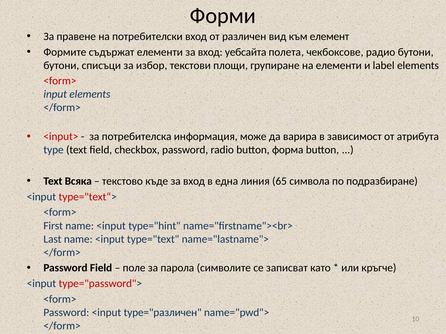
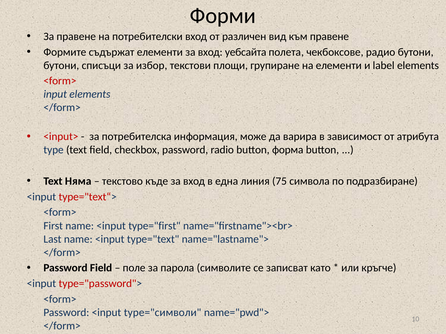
към елемент: елемент -> правене
Всяка: Всяка -> Няма
65: 65 -> 75
type="hint: type="hint -> type="first
type="различен: type="различен -> type="символи
